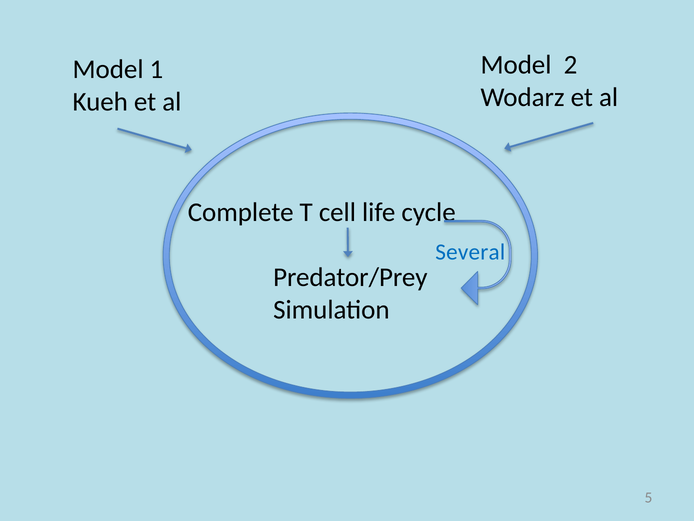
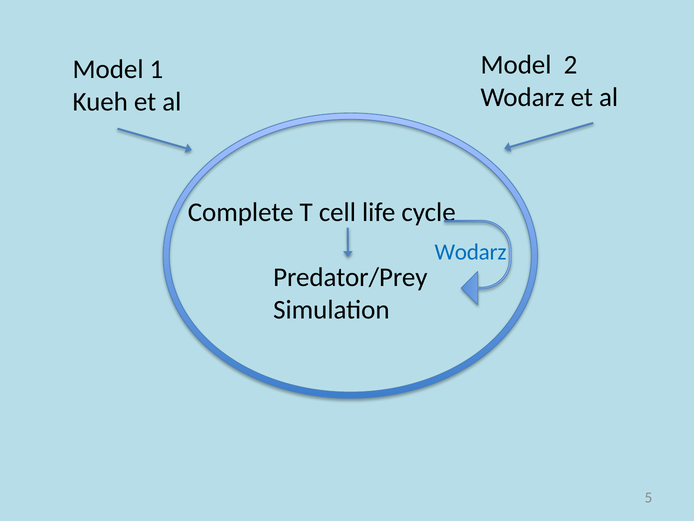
Several at (470, 252): Several -> Wodarz
